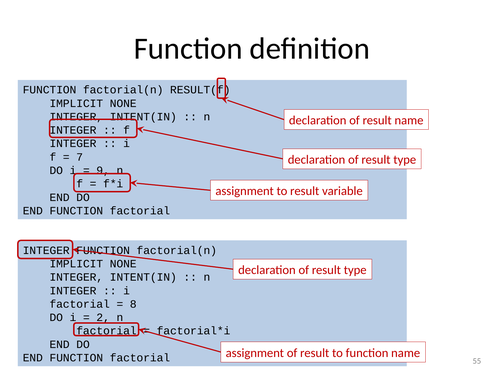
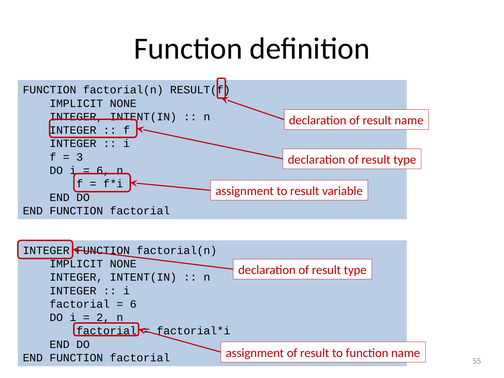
7: 7 -> 3
9 at (103, 171): 9 -> 6
8 at (133, 304): 8 -> 6
